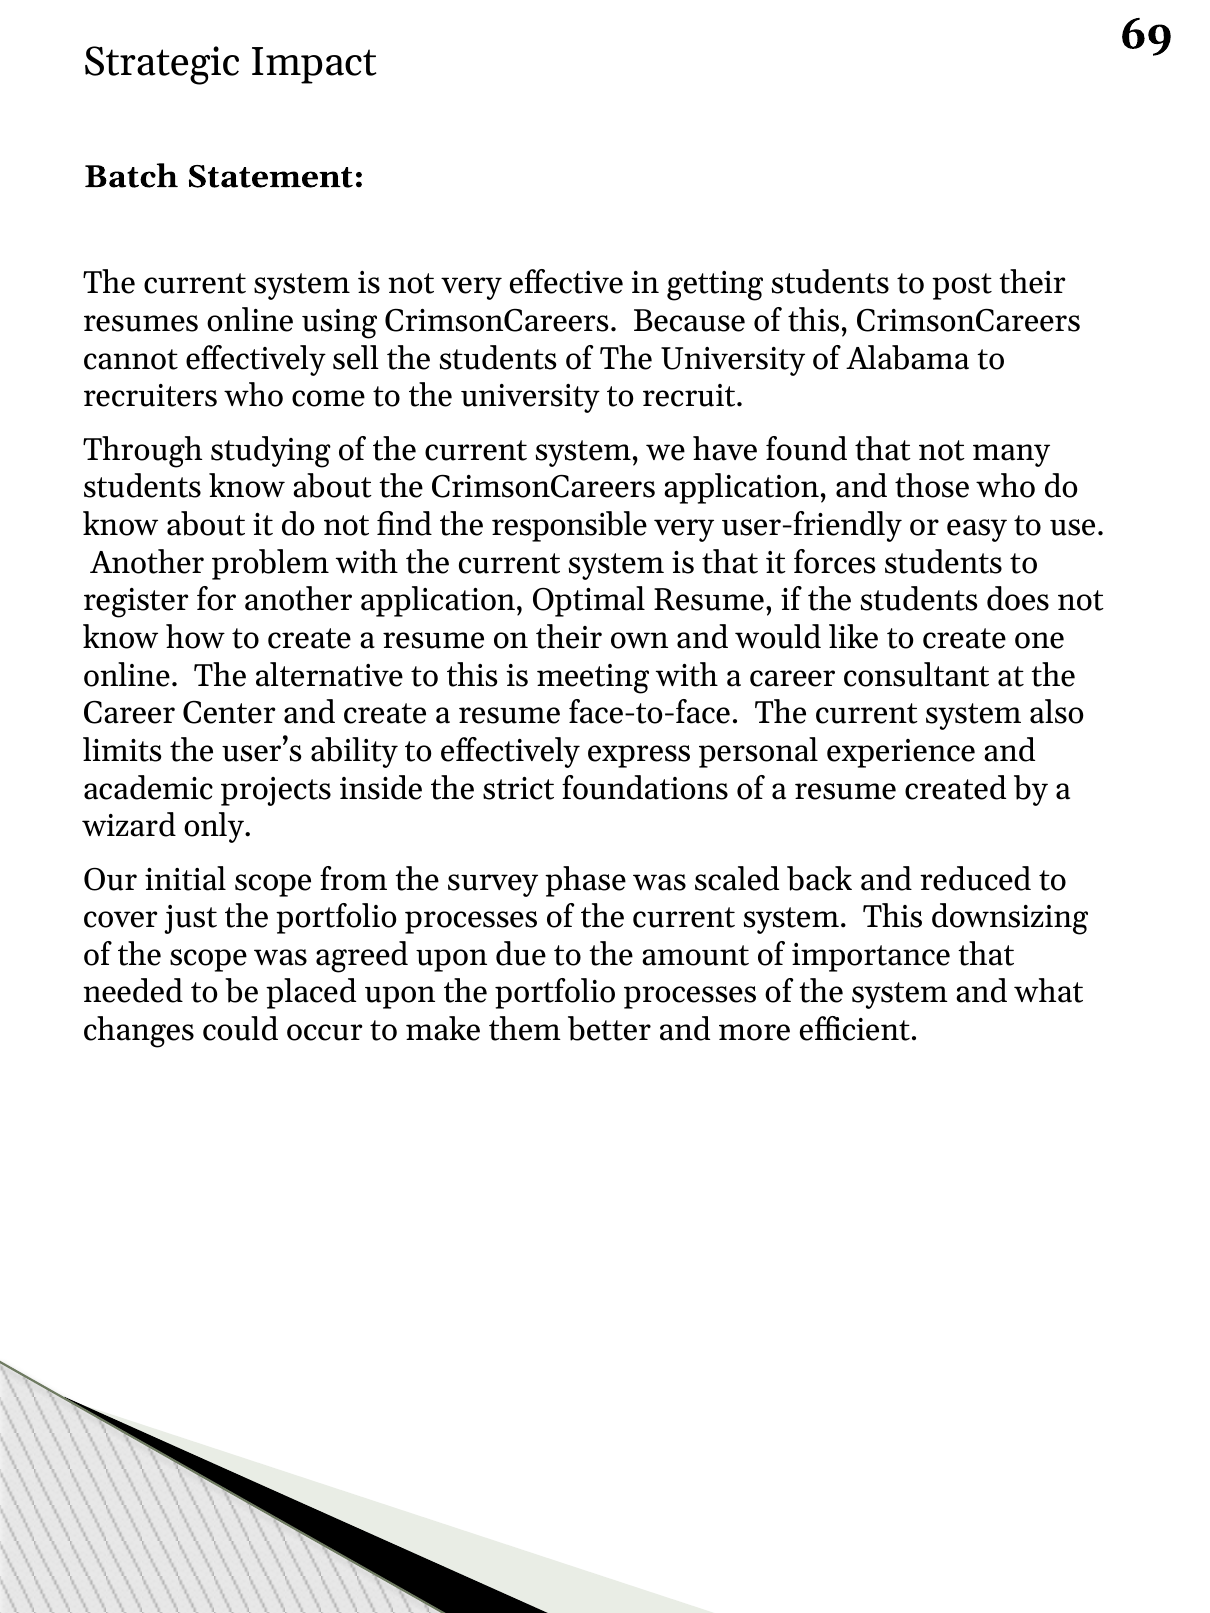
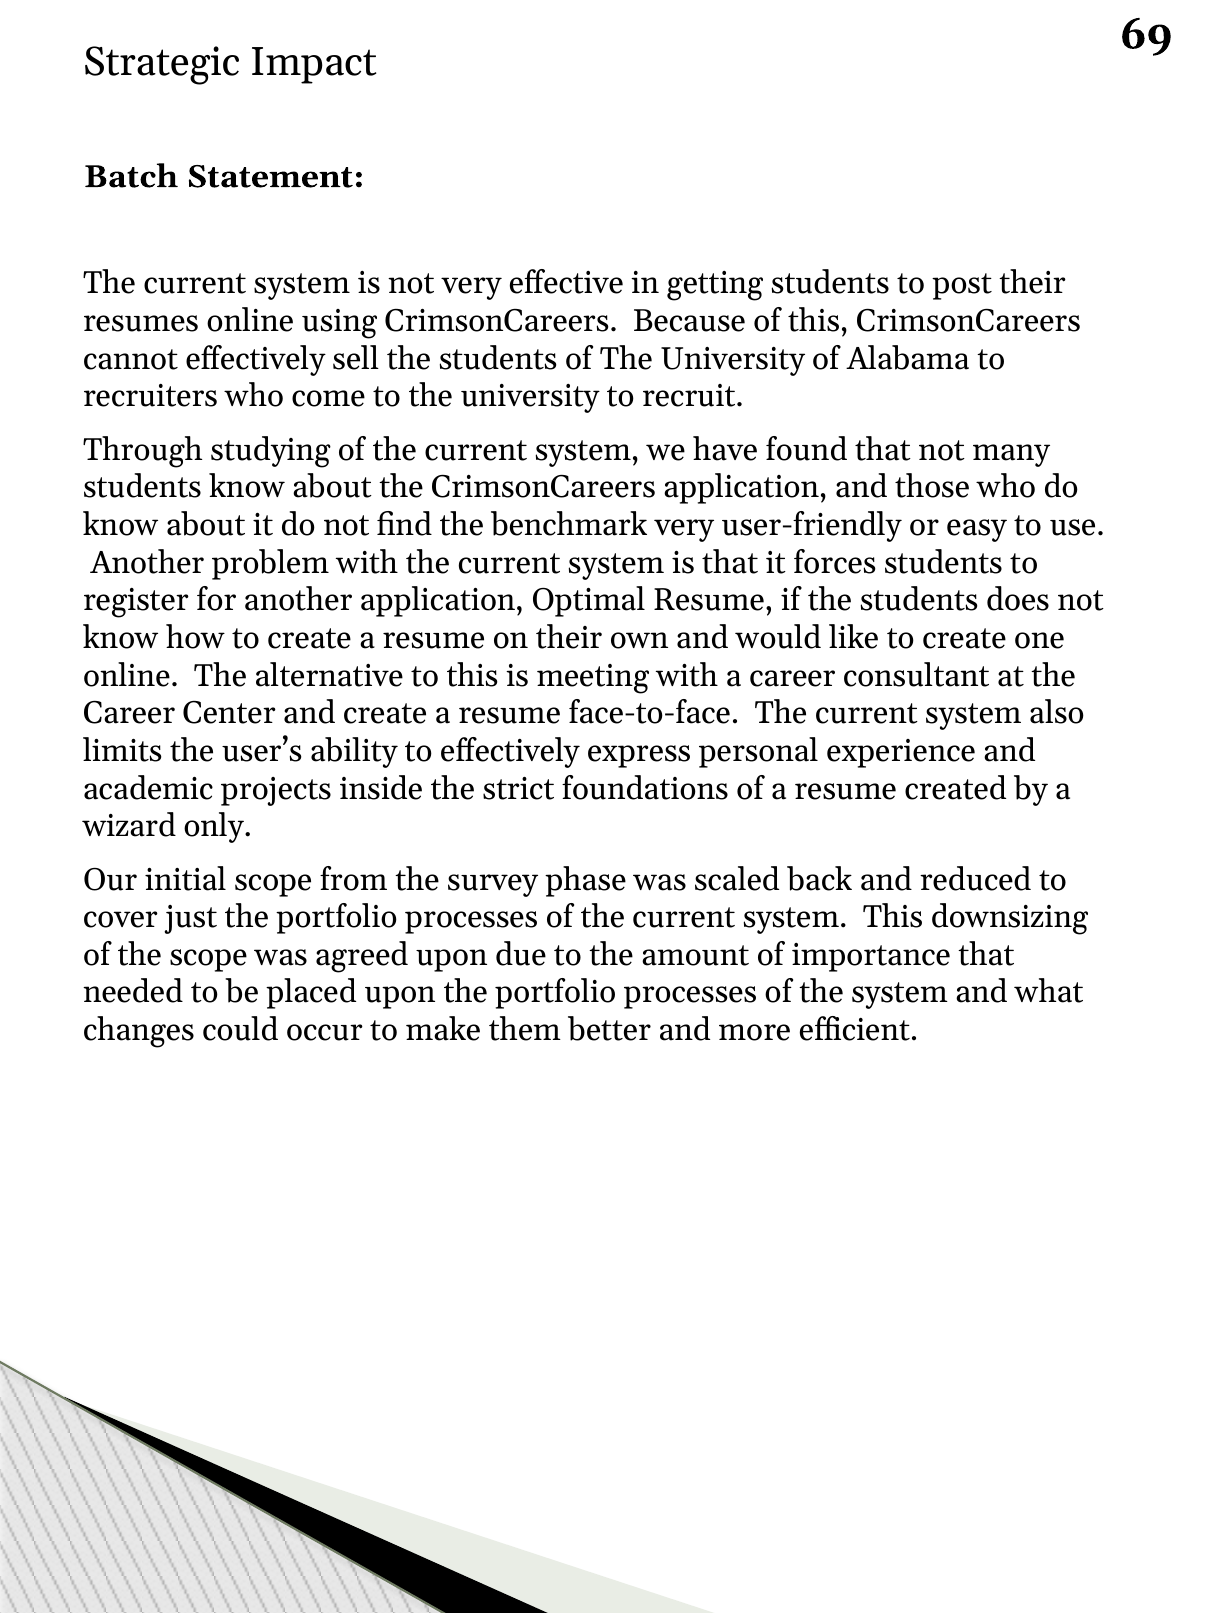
responsible: responsible -> benchmark
